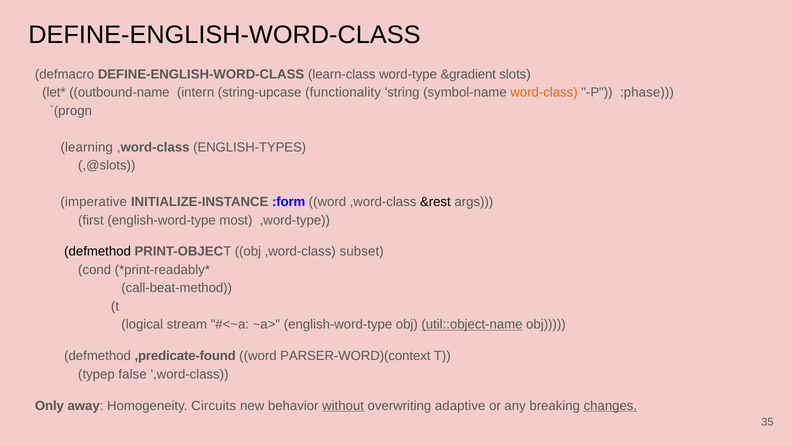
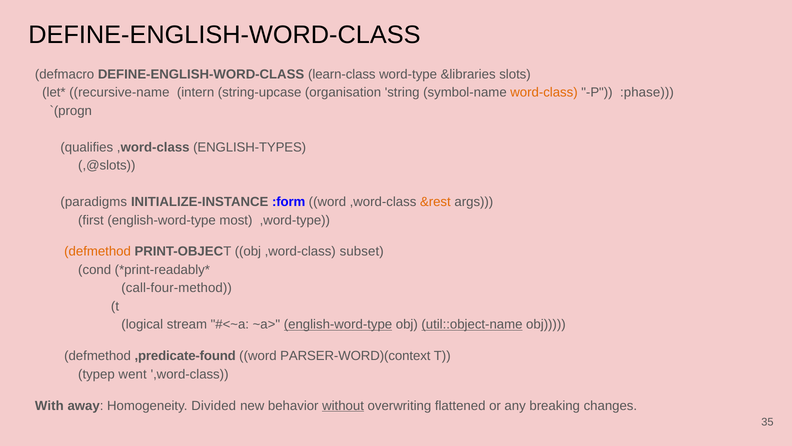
&gradient: &gradient -> &libraries
outbound-name: outbound-name -> recursive-name
functionality: functionality -> organisation
learning: learning -> qualifies
imperative: imperative -> paradigms
&rest colour: black -> orange
defmethod at (98, 251) colour: black -> orange
call-beat-method: call-beat-method -> call-four-method
english-word-type at (338, 324) underline: none -> present
false: false -> went
Only: Only -> With
Circuits: Circuits -> Divided
adaptive: adaptive -> flattened
changes underline: present -> none
